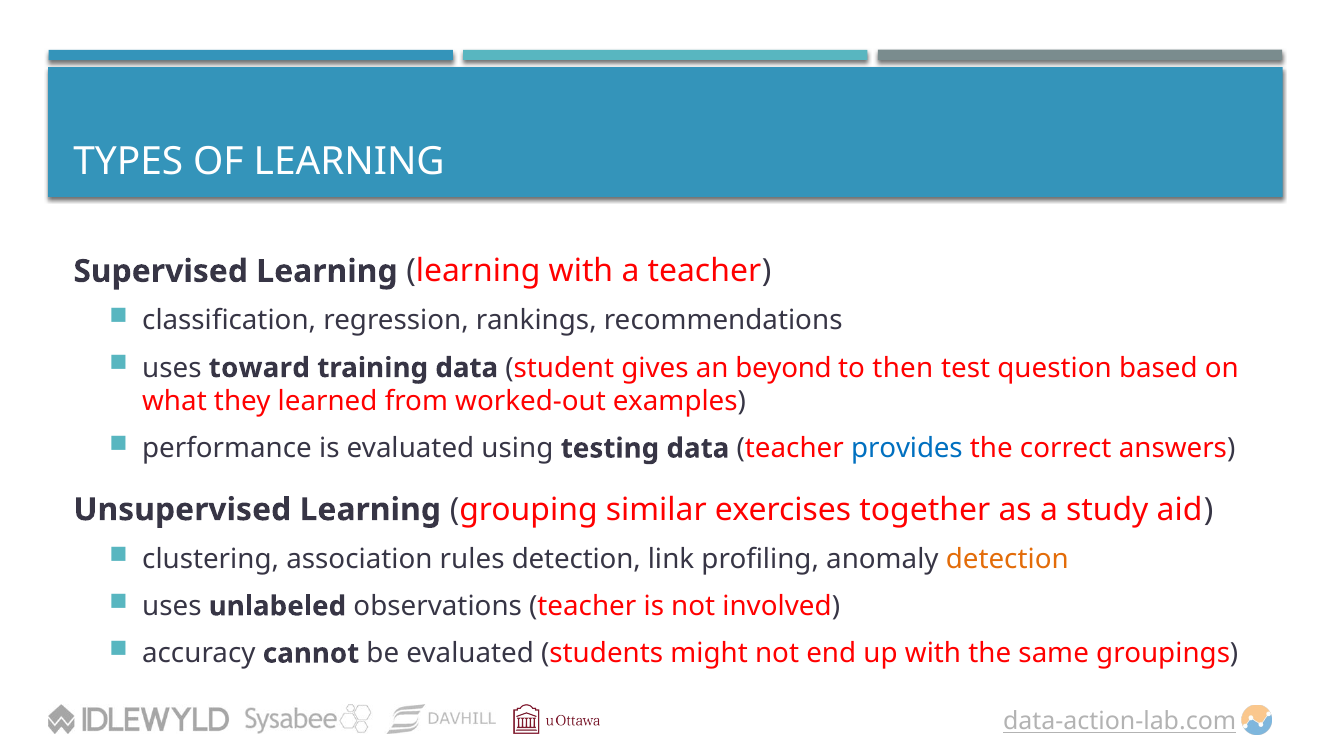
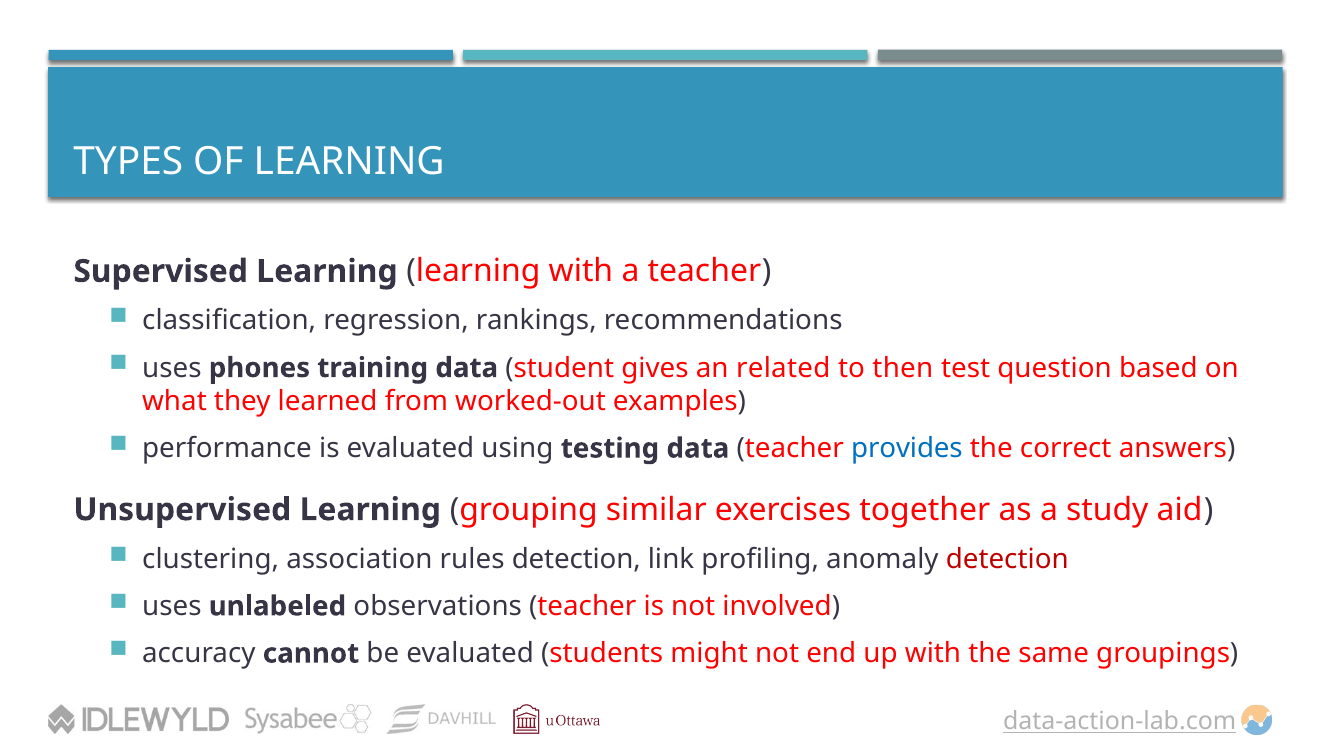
toward: toward -> phones
beyond: beyond -> related
detection at (1007, 559) colour: orange -> red
